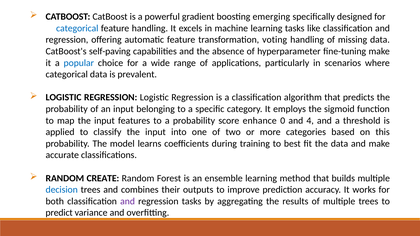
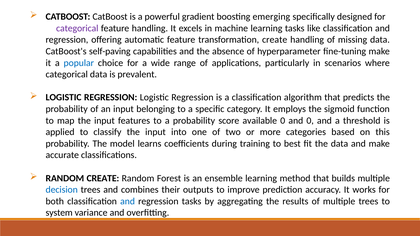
categorical at (77, 28) colour: blue -> purple
transformation voting: voting -> create
enhance: enhance -> available
and 4: 4 -> 0
and at (128, 201) colour: purple -> blue
predict: predict -> system
